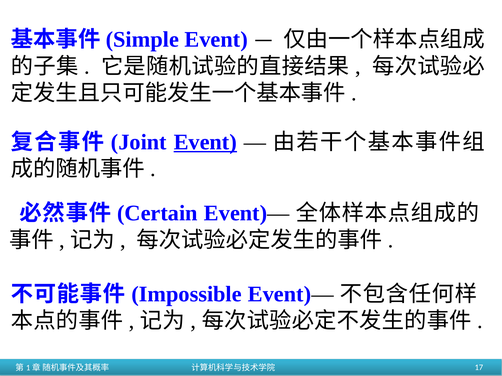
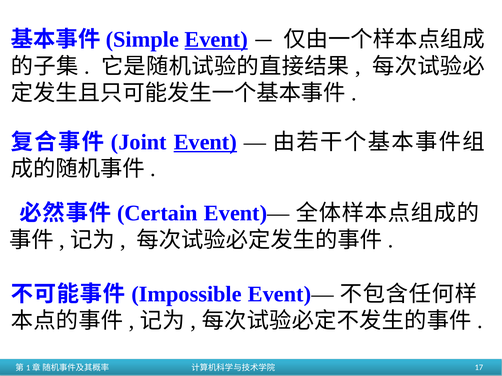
Event at (216, 40) underline: none -> present
